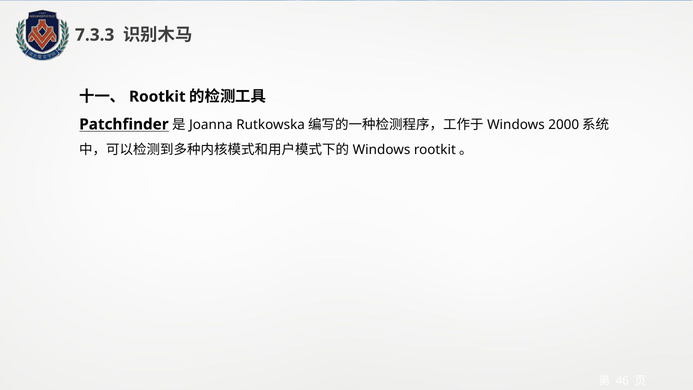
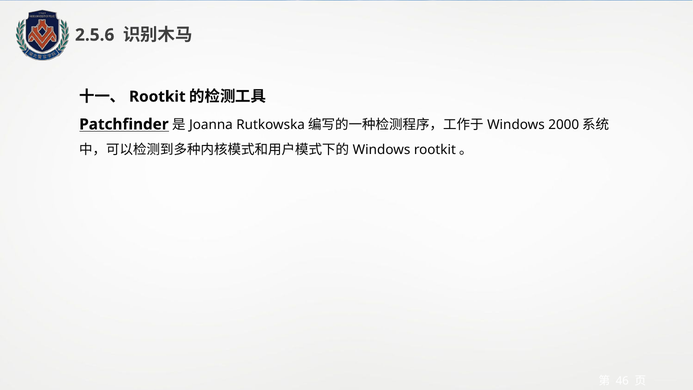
7.3.3: 7.3.3 -> 2.5.6
